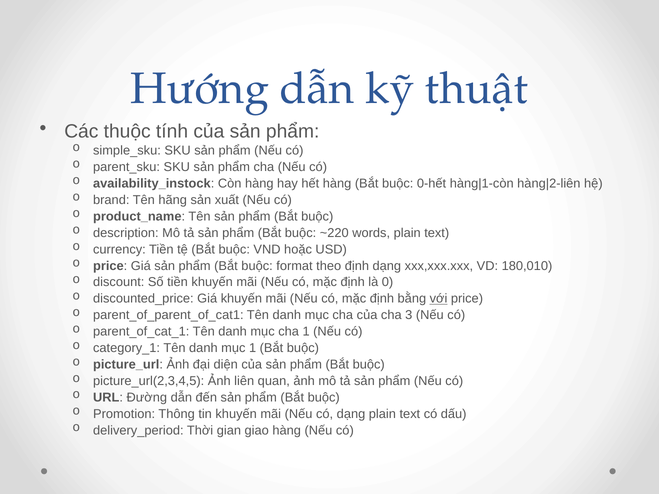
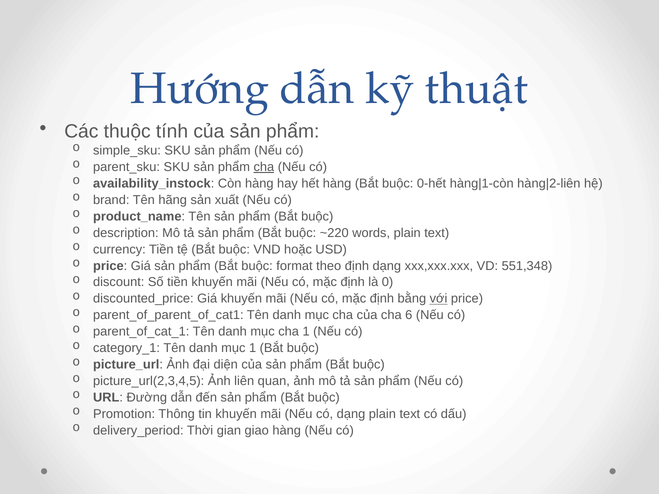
cha at (264, 167) underline: none -> present
180,010: 180,010 -> 551,348
3: 3 -> 6
